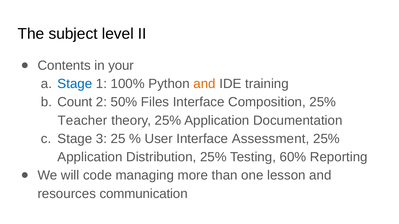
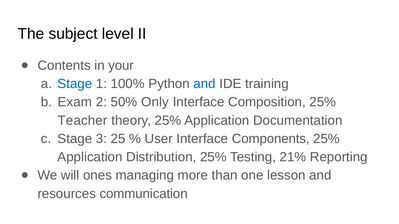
and at (205, 84) colour: orange -> blue
Count: Count -> Exam
Files: Files -> Only
Assessment: Assessment -> Components
60%: 60% -> 21%
code: code -> ones
